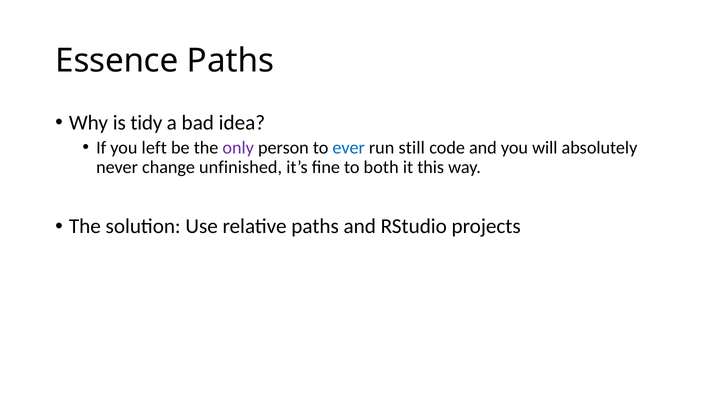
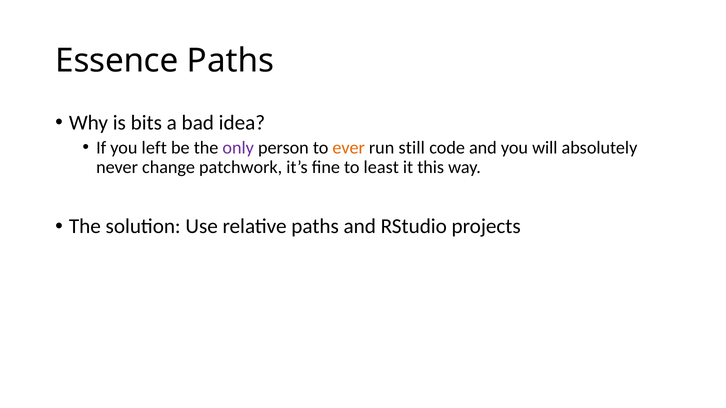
tidy: tidy -> bits
ever colour: blue -> orange
unfinished: unfinished -> patchwork
both: both -> least
